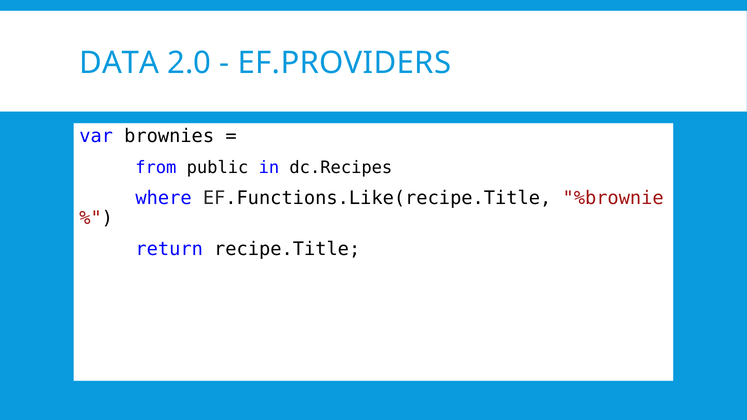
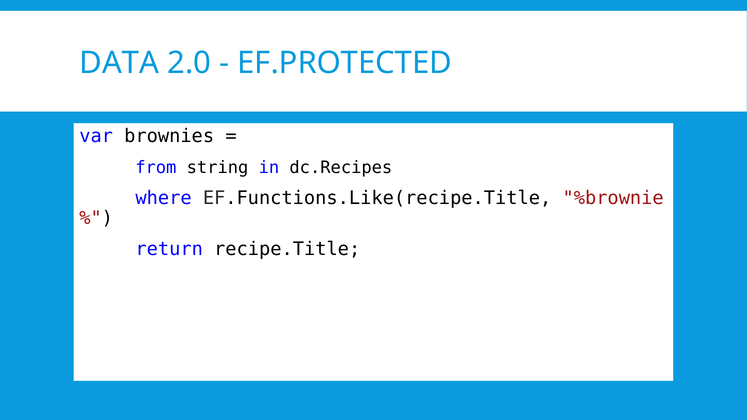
EF.PROVIDERS: EF.PROVIDERS -> EF.PROTECTED
public: public -> string
